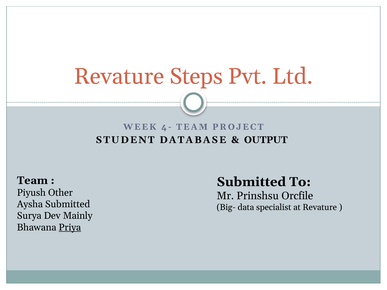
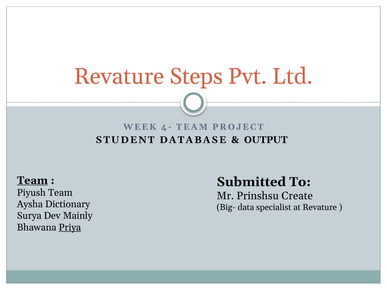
Team at (32, 181) underline: none -> present
Piyush Other: Other -> Team
Orcfile: Orcfile -> Create
Aysha Submitted: Submitted -> Dictionary
